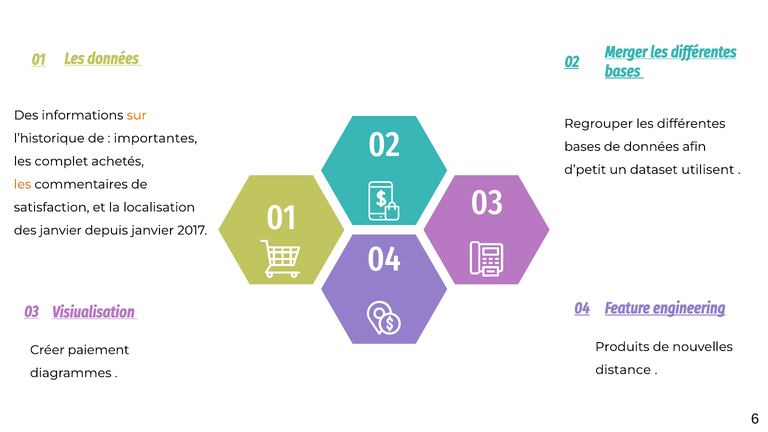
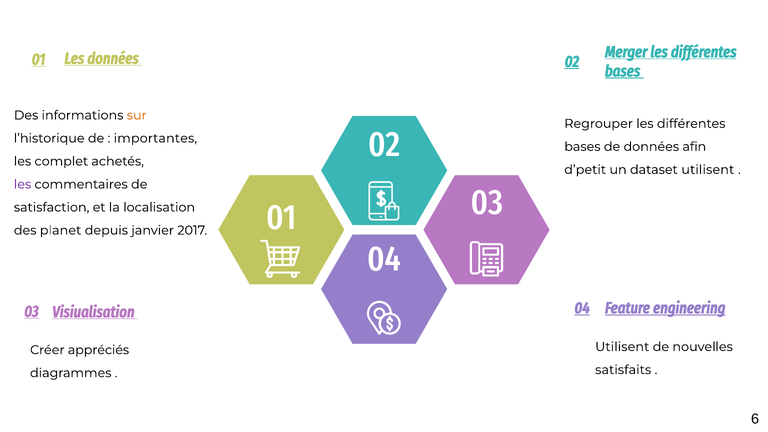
les at (23, 184) colour: orange -> purple
des janvier: janvier -> planet
Produits at (622, 347): Produits -> Utilisent
paiement: paiement -> appréciés
distance: distance -> satisfaits
